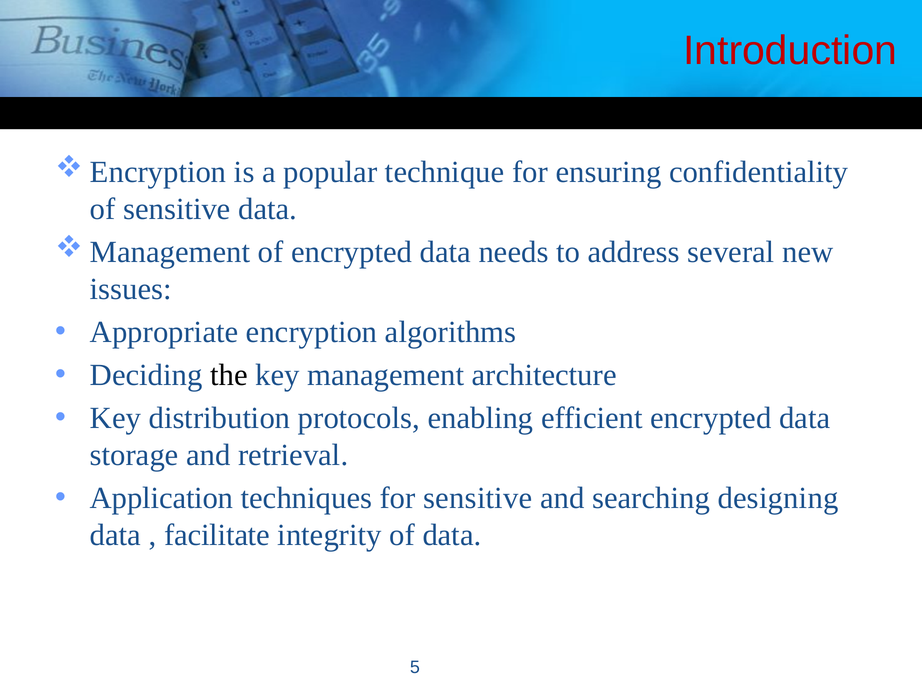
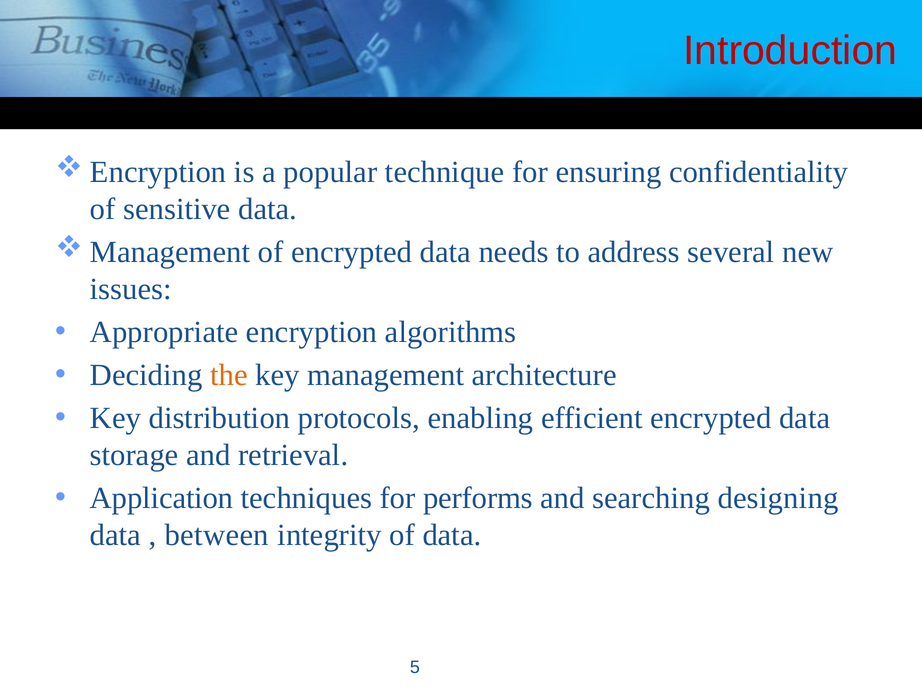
the colour: black -> orange
for sensitive: sensitive -> performs
facilitate: facilitate -> between
